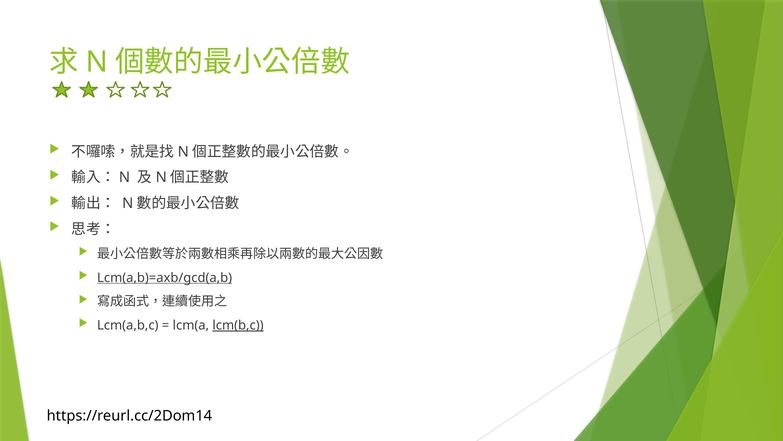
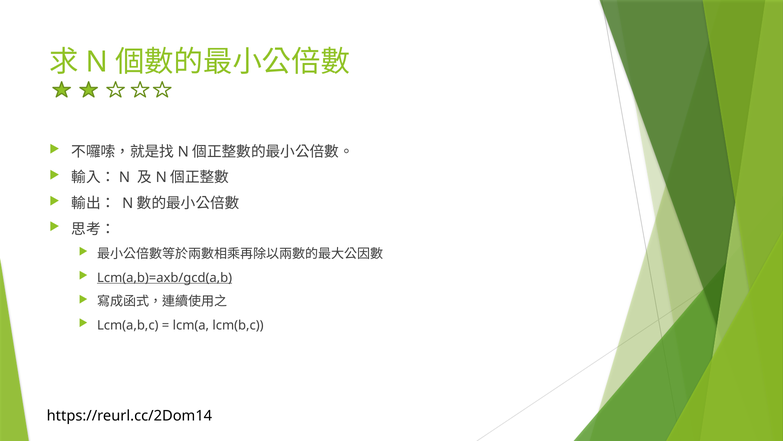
lcm(b,c underline: present -> none
